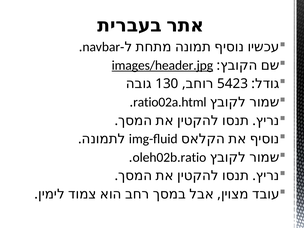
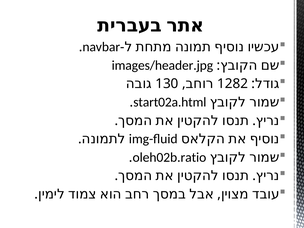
images/header.jpg underline: present -> none
5423: 5423 -> 1282
ratio02a.html: ratio02a.html -> start02a.html
